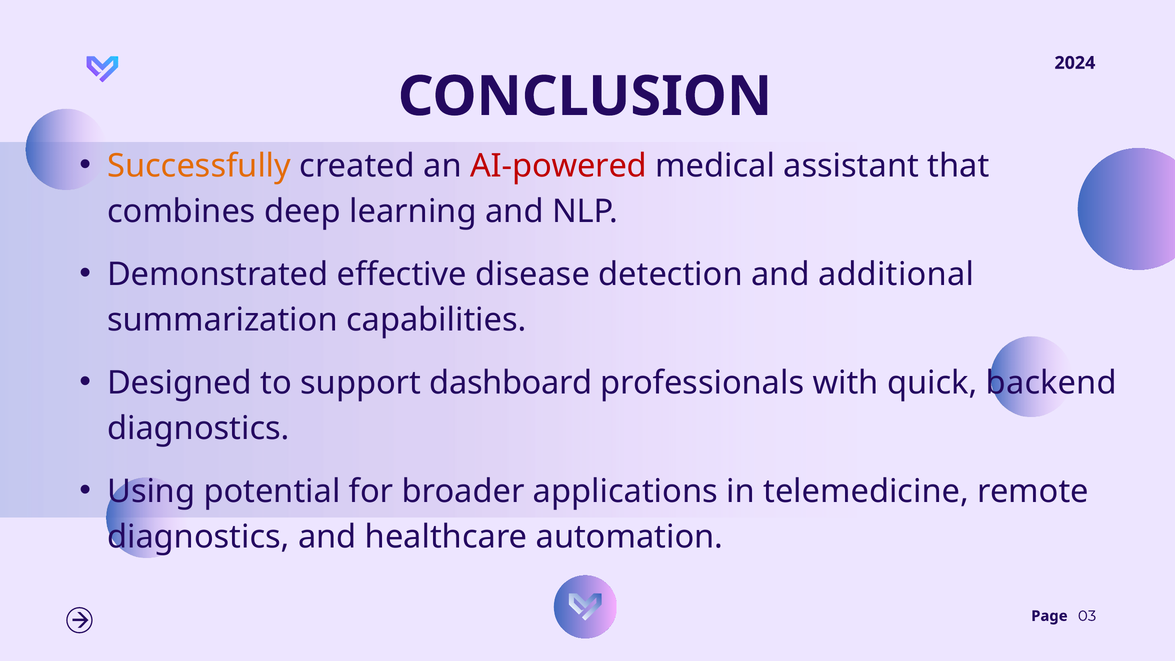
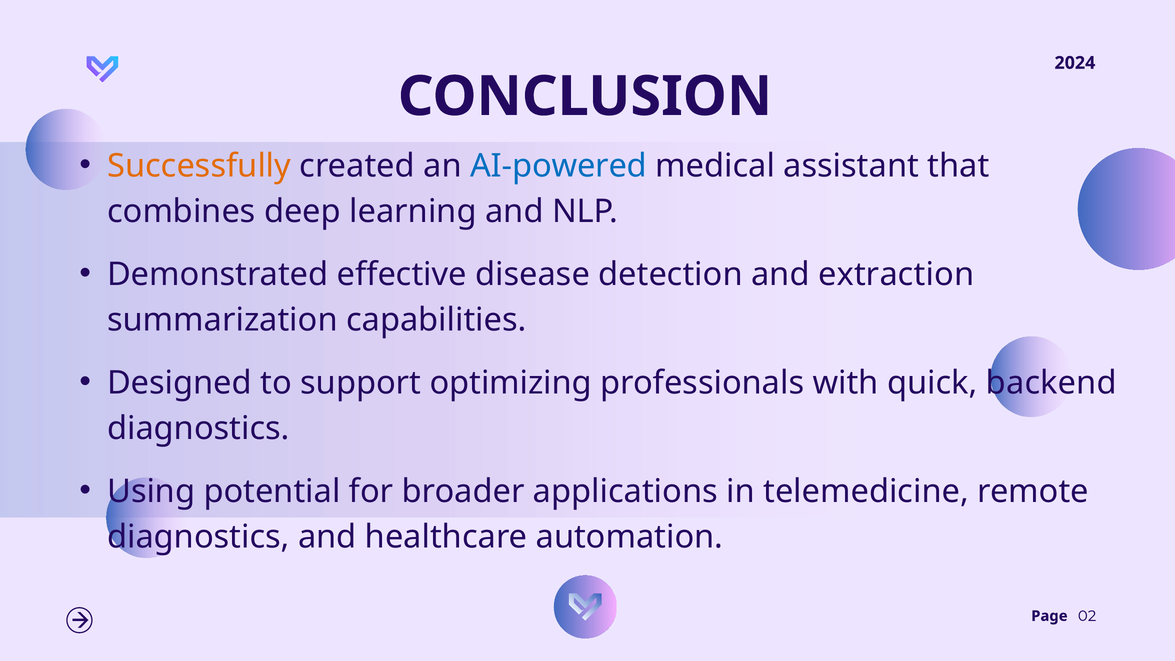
AI-powered colour: red -> blue
additional: additional -> extraction
dashboard: dashboard -> optimizing
03: 03 -> 02
